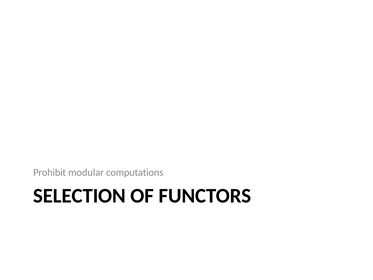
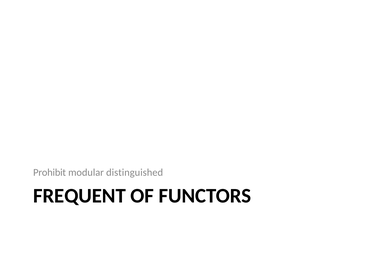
computations: computations -> distinguished
SELECTION: SELECTION -> FREQUENT
